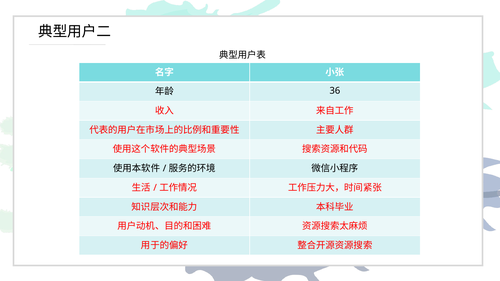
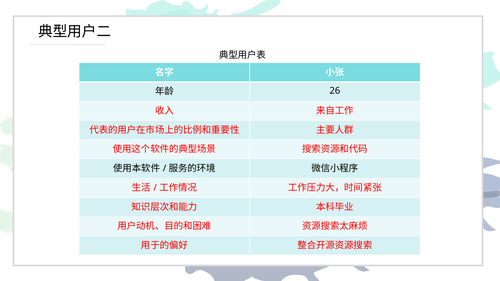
36: 36 -> 26
